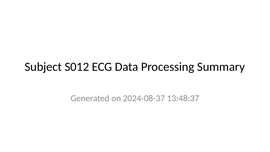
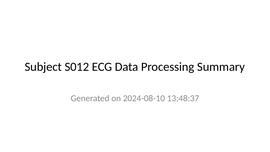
2024-08-37: 2024-08-37 -> 2024-08-10
